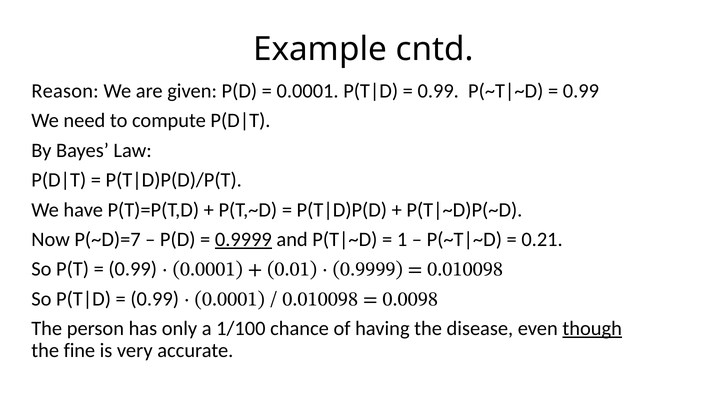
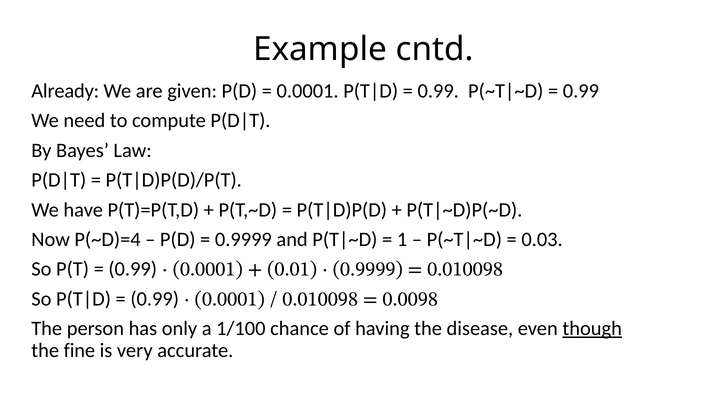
Reason: Reason -> Already
P(~D)=7: P(~D)=7 -> P(~D)=4
0.9999 at (243, 239) underline: present -> none
0.21: 0.21 -> 0.03
